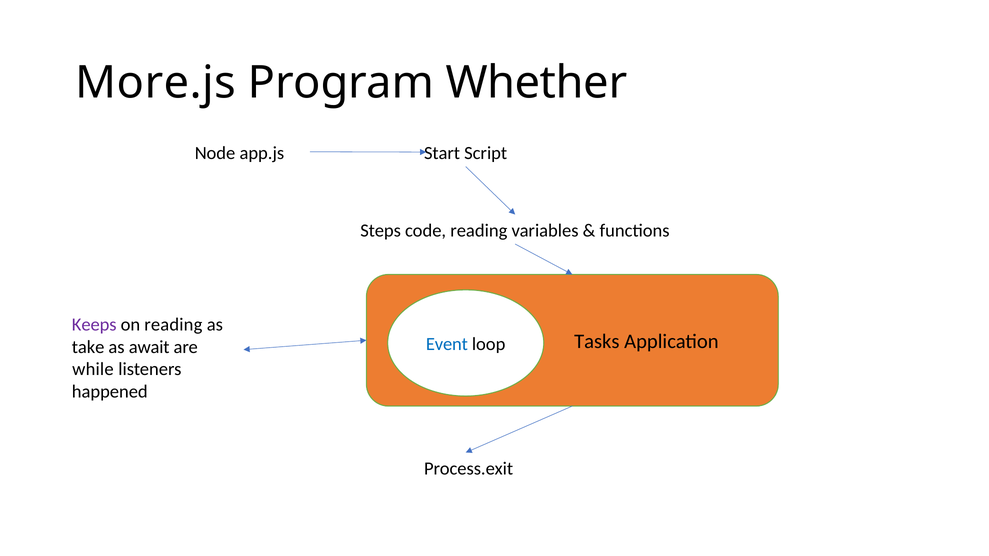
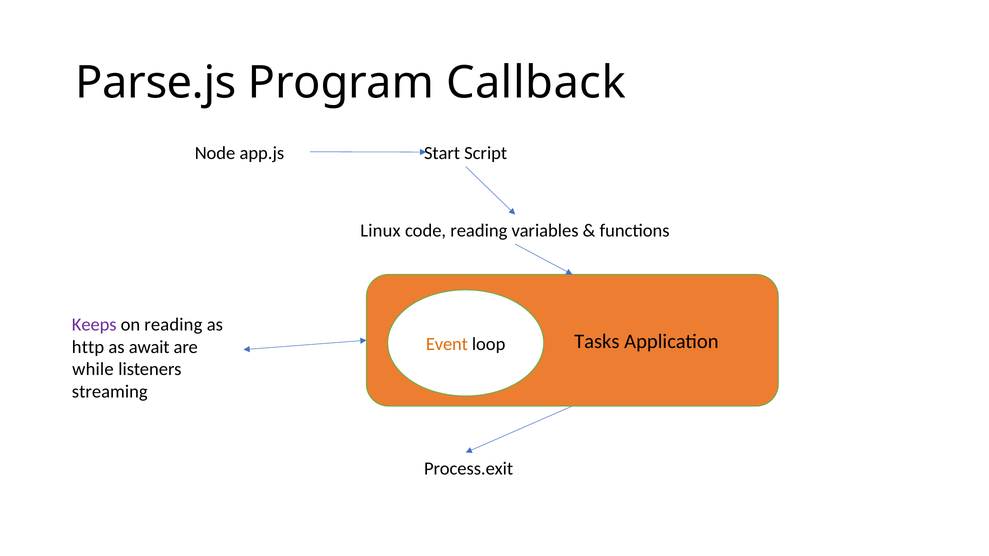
More.js: More.js -> Parse.js
Whether: Whether -> Callback
Steps: Steps -> Linux
Event colour: blue -> orange
take: take -> http
happened: happened -> streaming
